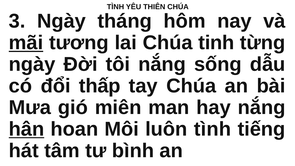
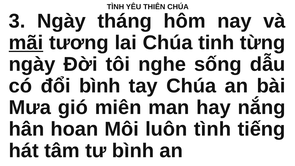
tôi nắng: nắng -> nghe
đổi thấp: thấp -> bình
hân underline: present -> none
